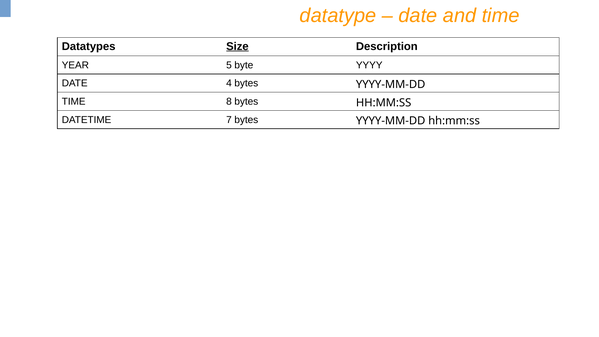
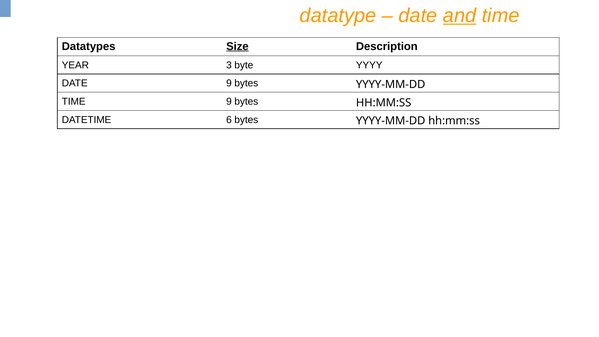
and underline: none -> present
5: 5 -> 3
DATE 4: 4 -> 9
TIME 8: 8 -> 9
7: 7 -> 6
